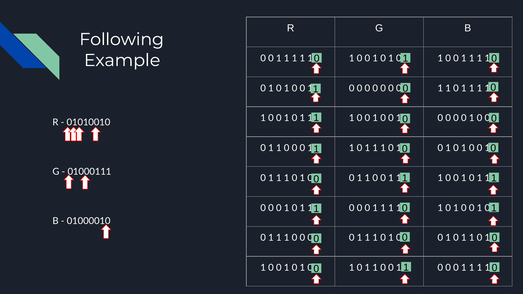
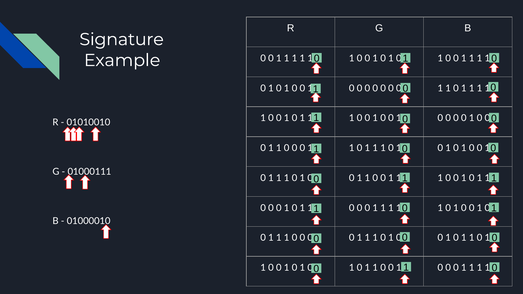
Following: Following -> Signature
